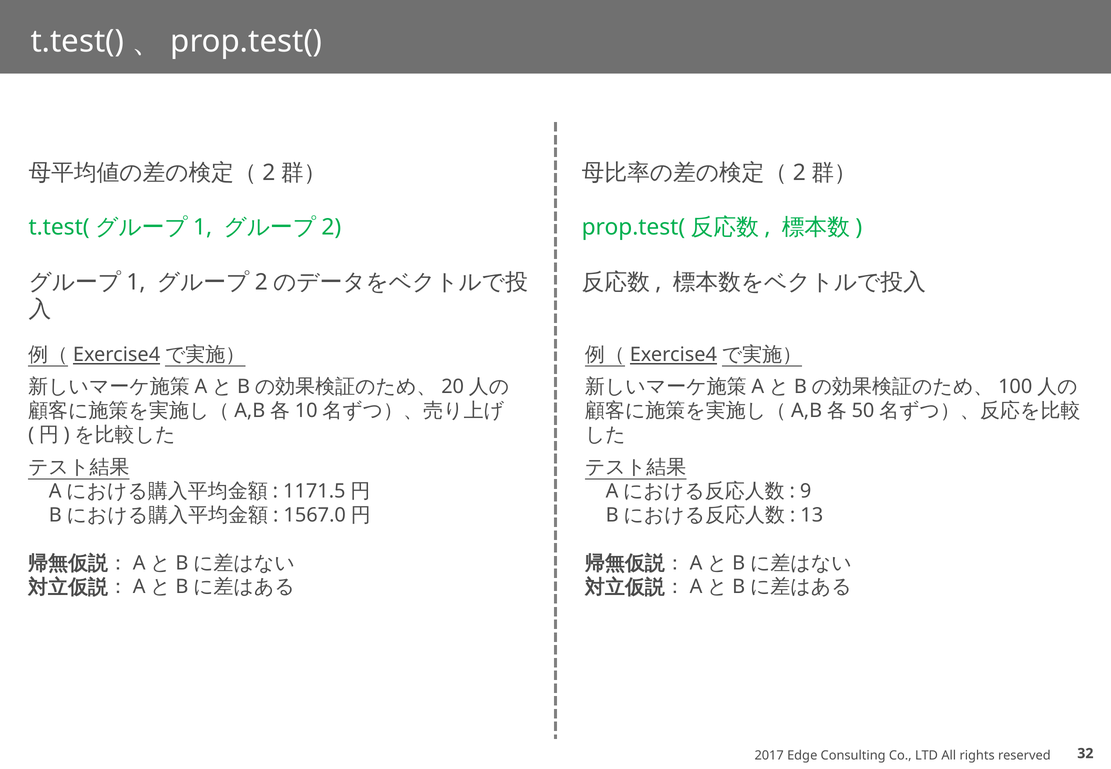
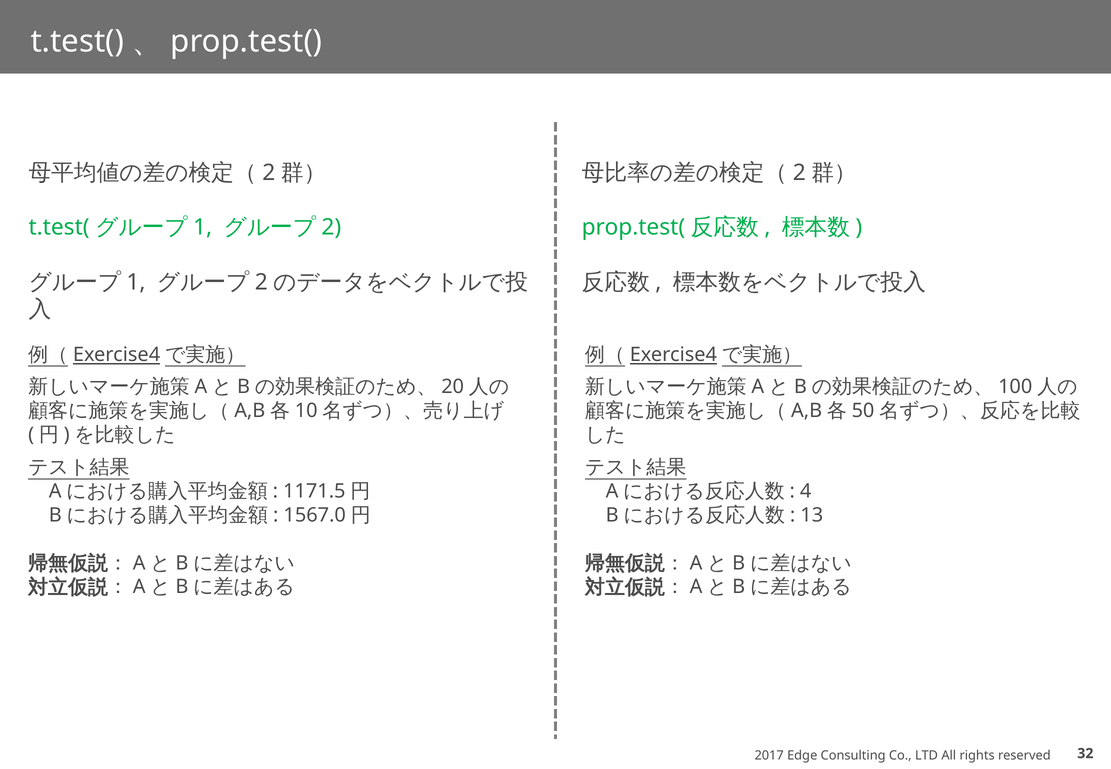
9: 9 -> 4
